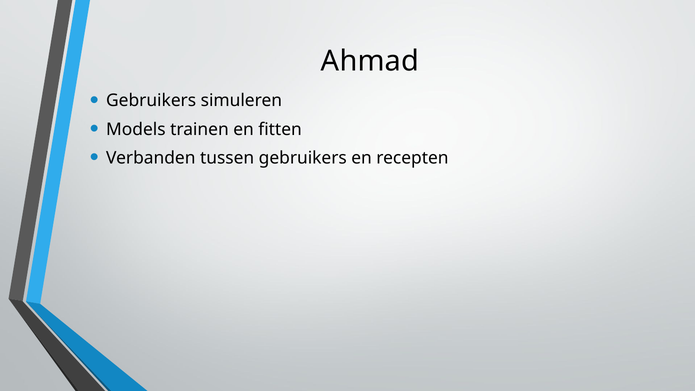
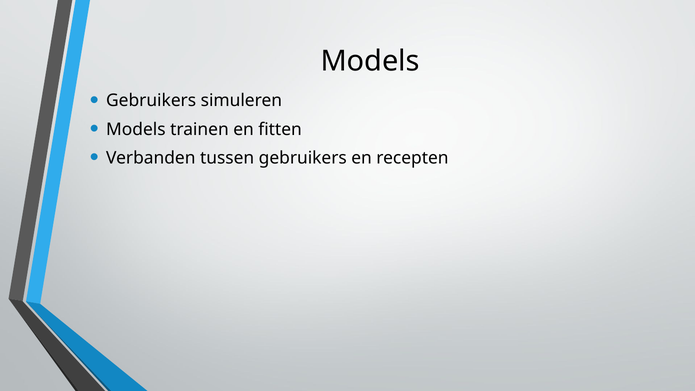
Ahmad at (370, 61): Ahmad -> Models
